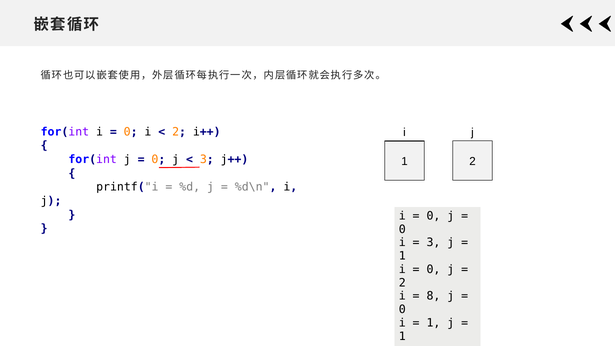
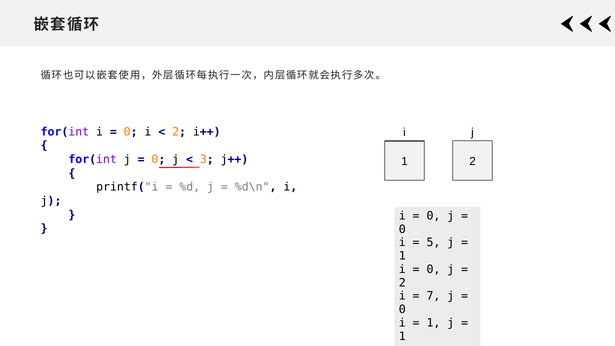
3 at (433, 243): 3 -> 5
8: 8 -> 7
